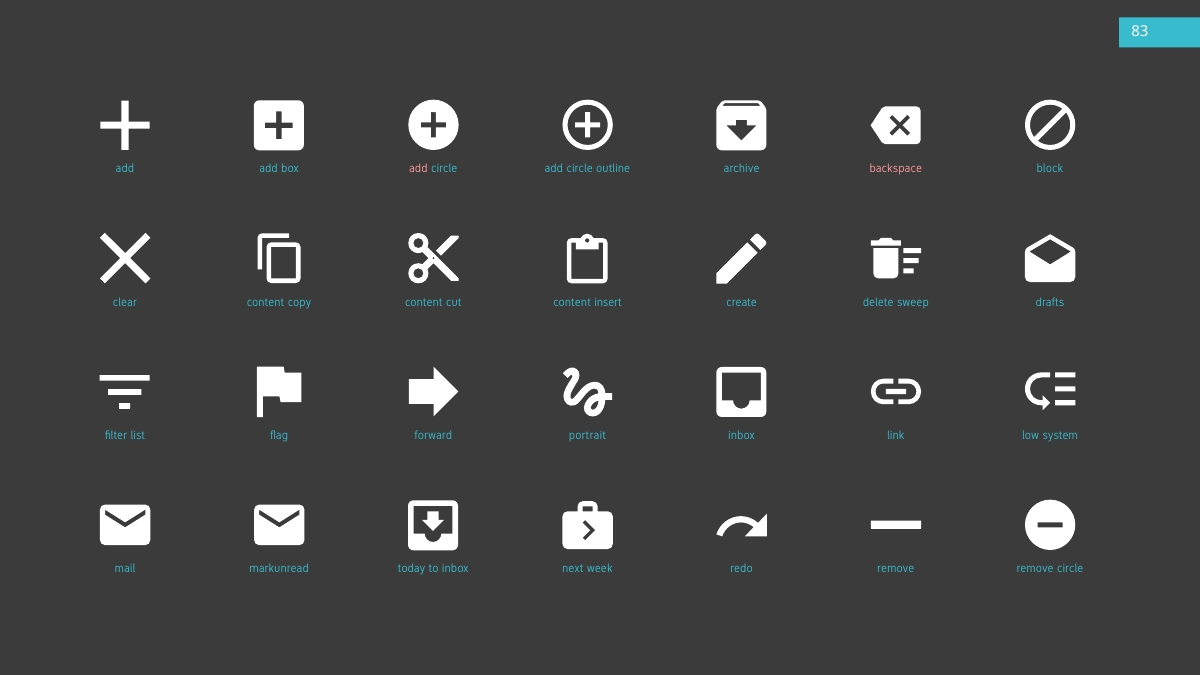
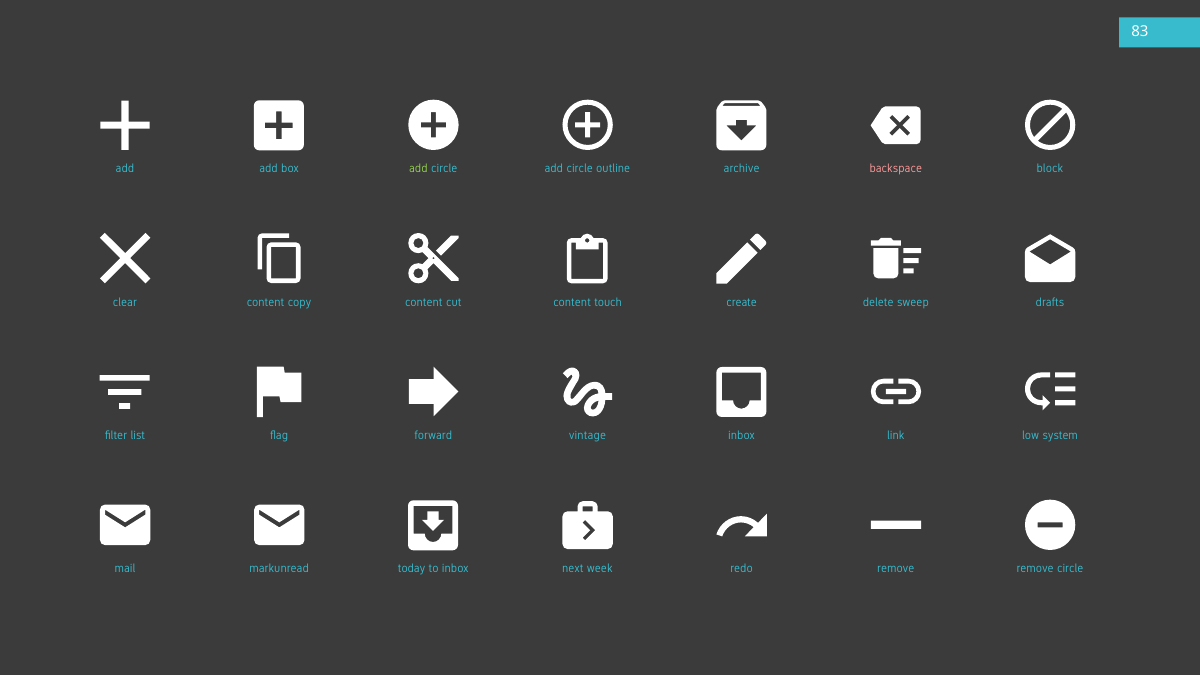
add at (418, 169) colour: pink -> light green
insert: insert -> touch
portrait: portrait -> vintage
